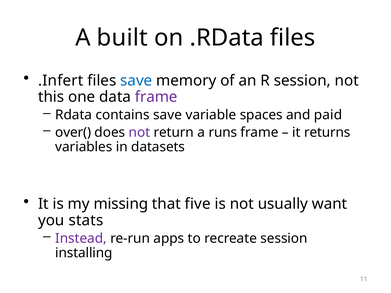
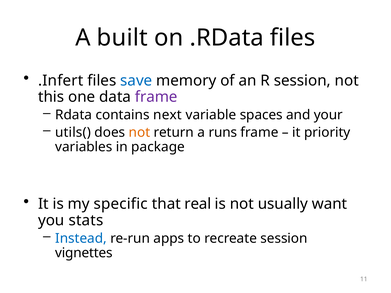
contains save: save -> next
paid: paid -> your
over(: over( -> utils(
not at (139, 132) colour: purple -> orange
returns: returns -> priority
datasets: datasets -> package
missing: missing -> specific
five: five -> real
Instead colour: purple -> blue
installing: installing -> vignettes
